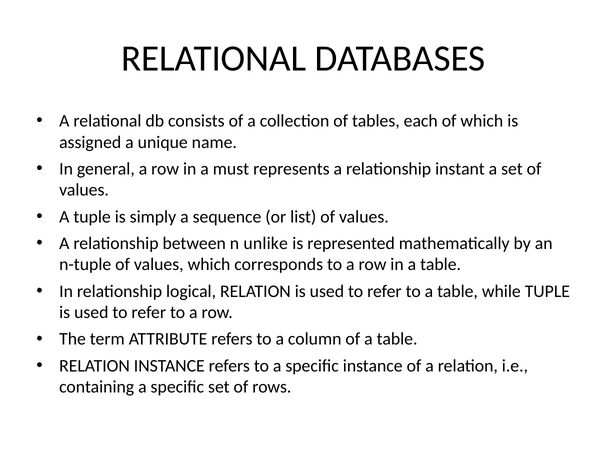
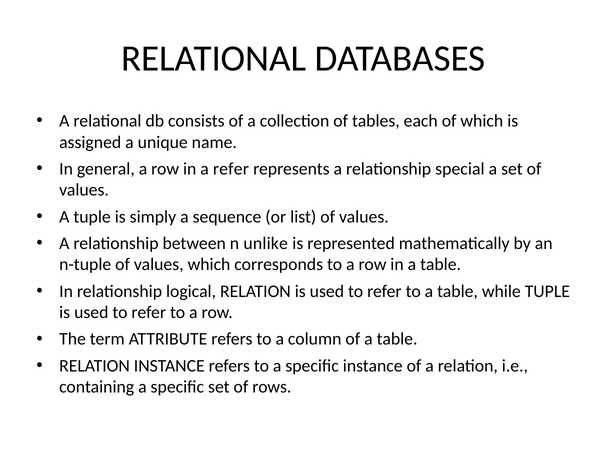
a must: must -> refer
instant: instant -> special
